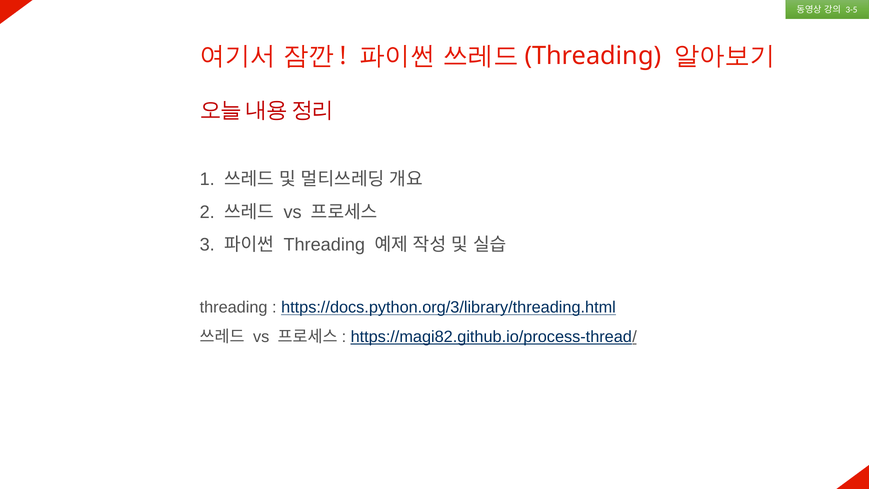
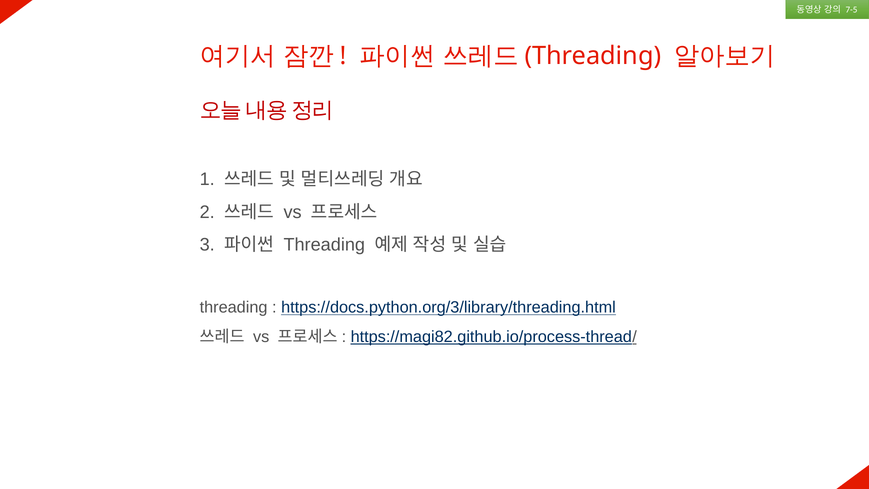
3-5: 3-5 -> 7-5
